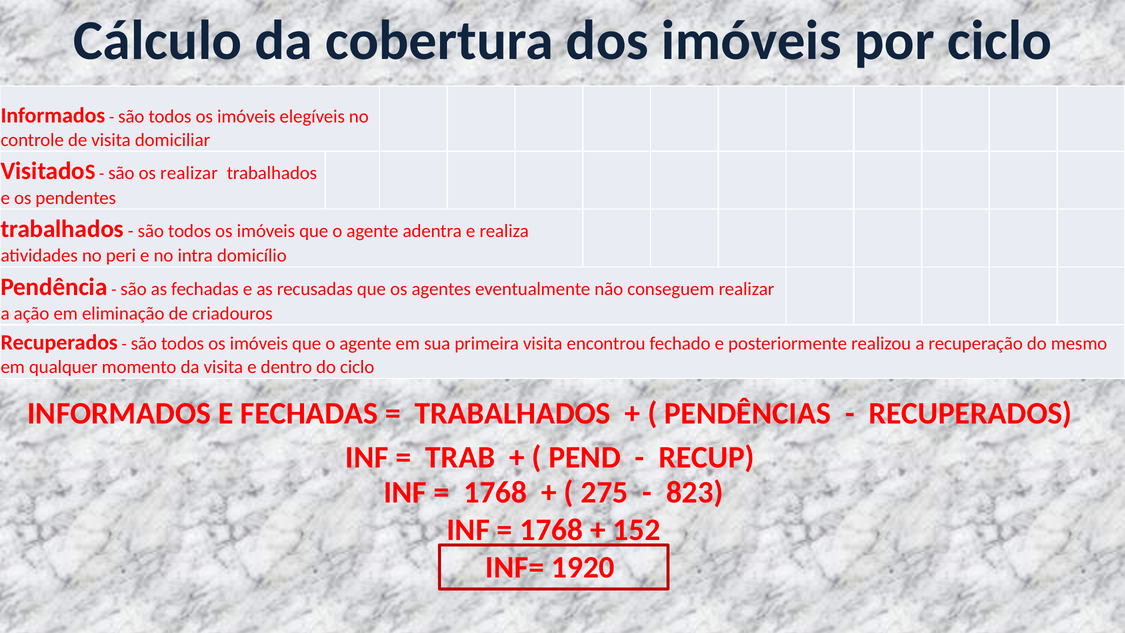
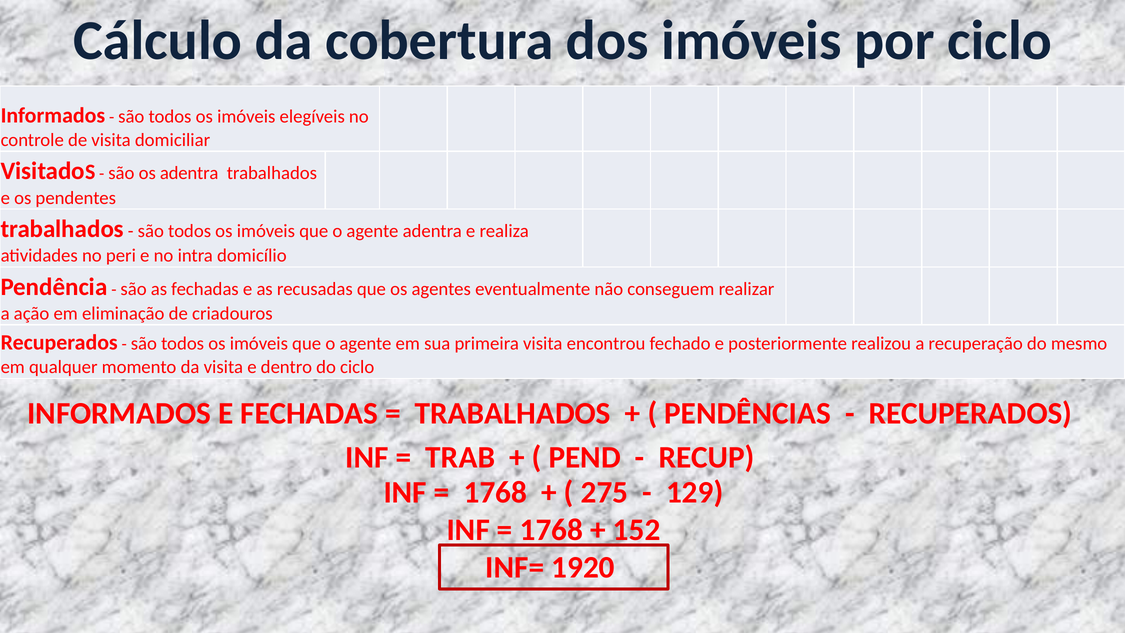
os realizar: realizar -> adentra
823: 823 -> 129
